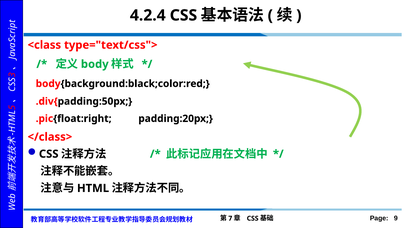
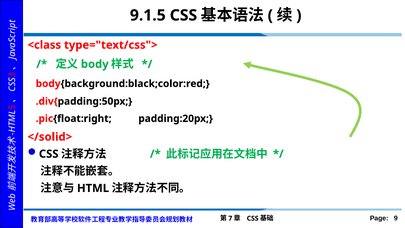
4.2.4: 4.2.4 -> 9.1.5
</class>: </class> -> </solid>
